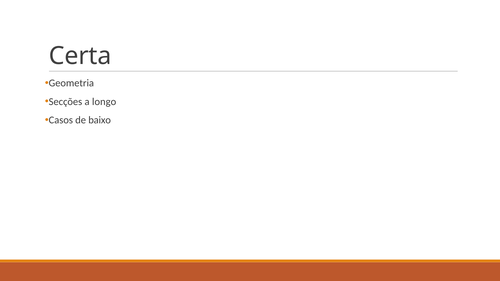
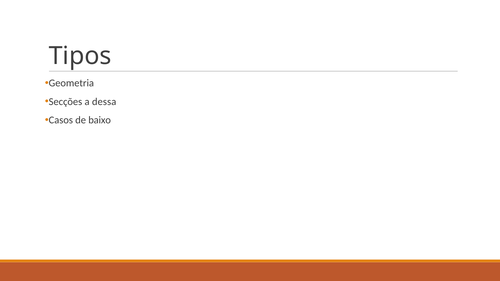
Certa: Certa -> Tipos
longo: longo -> dessa
